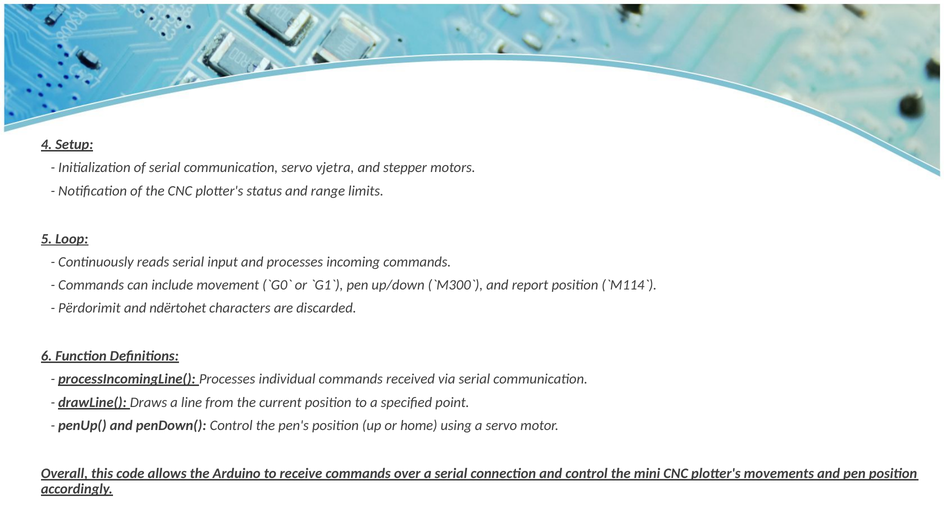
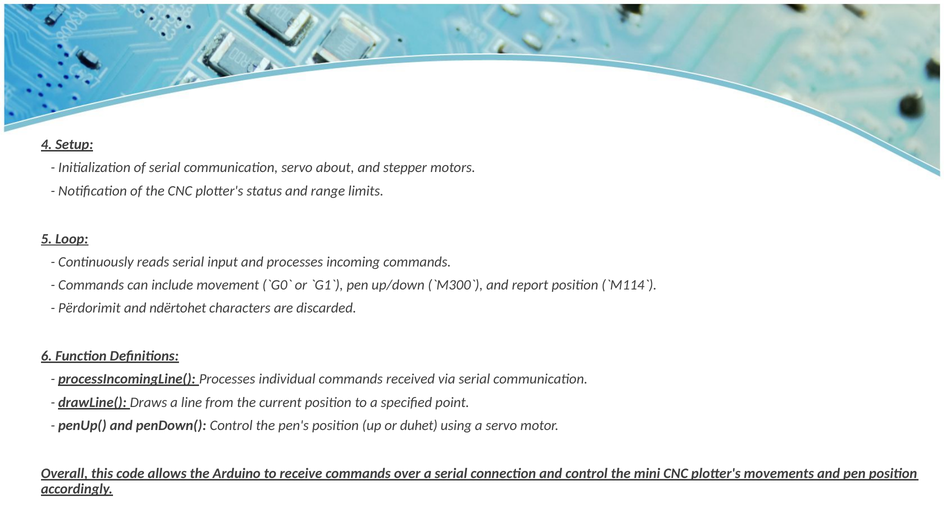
vjetra: vjetra -> about
home: home -> duhet
